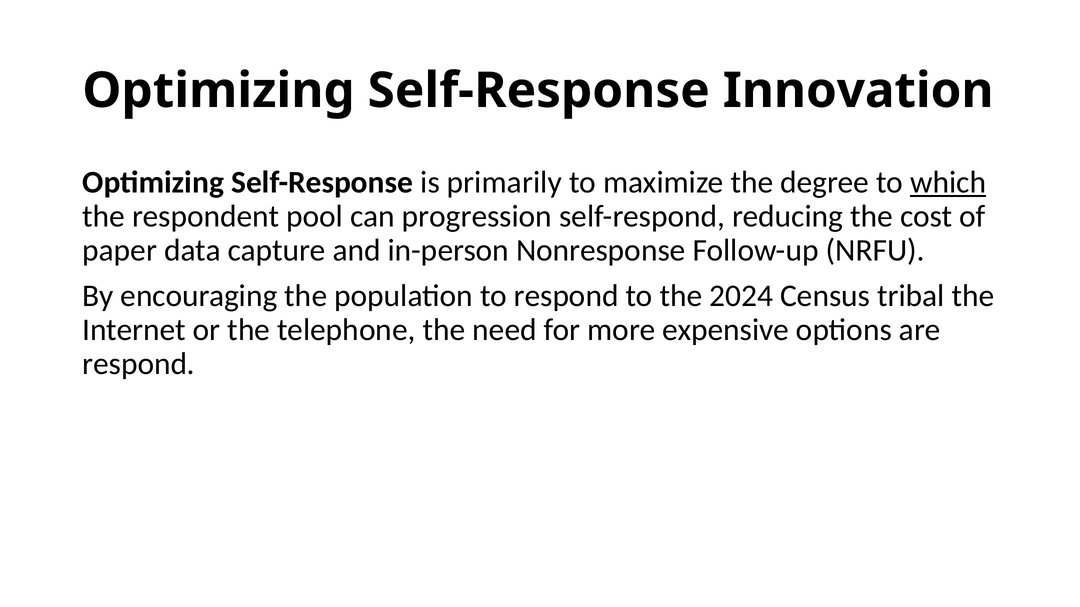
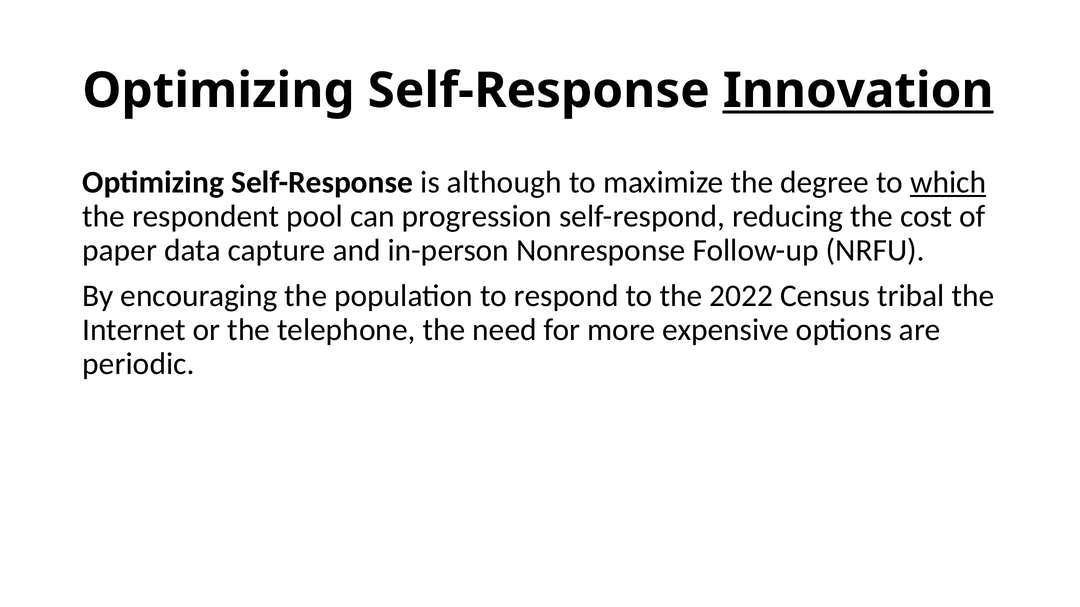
Innovation underline: none -> present
primarily: primarily -> although
2024: 2024 -> 2022
respond at (139, 364): respond -> periodic
